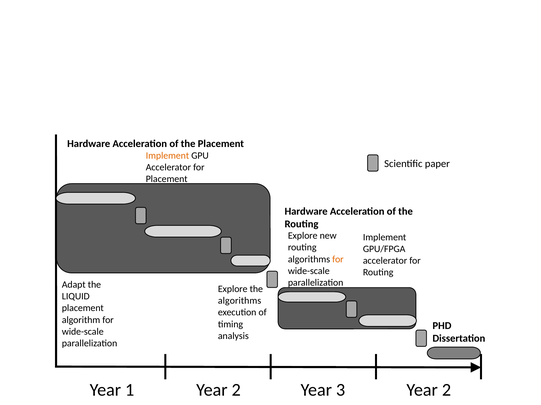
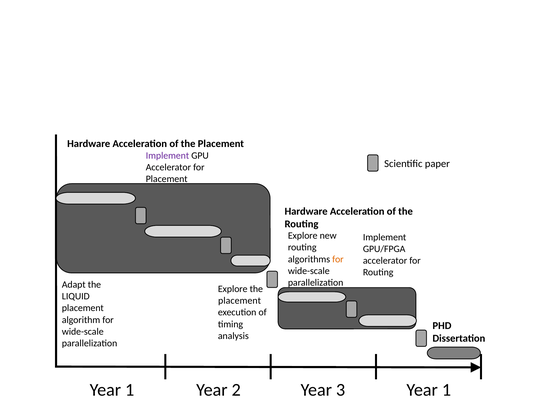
Implement at (167, 156) colour: orange -> purple
algorithms at (240, 301): algorithms -> placement
1 Year 2: 2 -> 1
